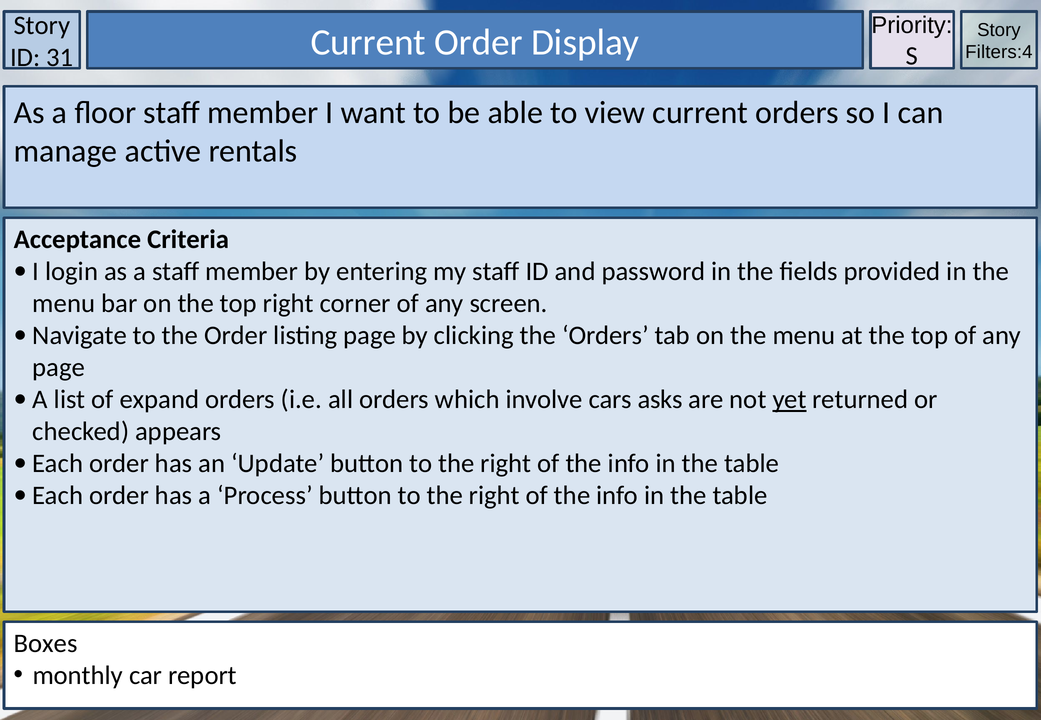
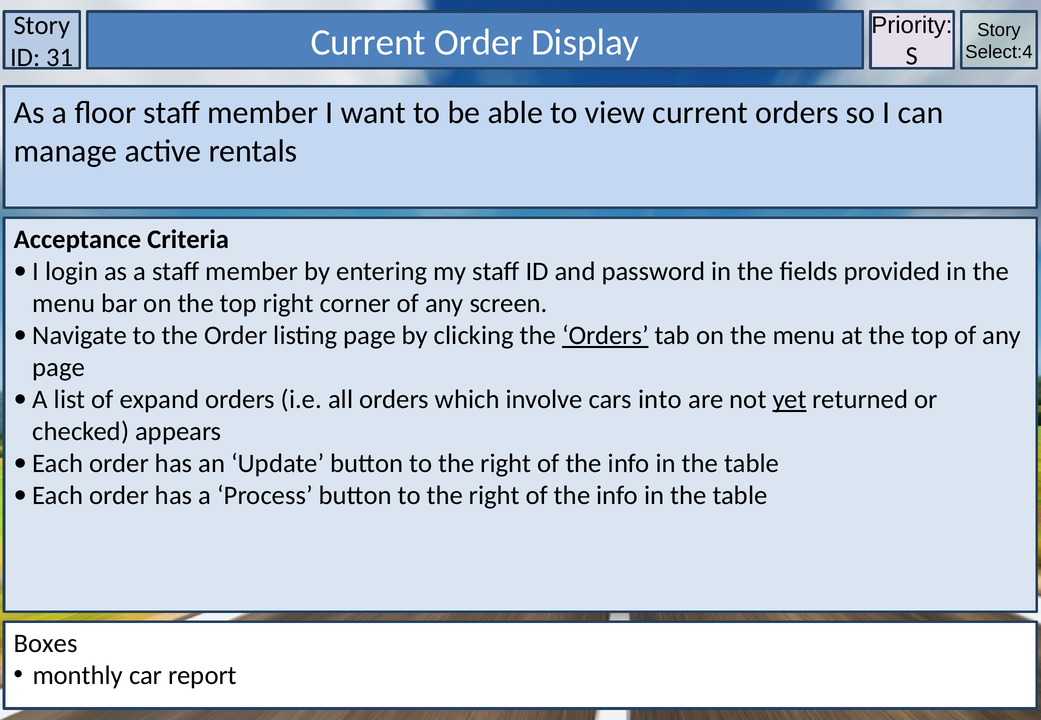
Filters:4: Filters:4 -> Select:4
Orders at (605, 336) underline: none -> present
asks: asks -> into
